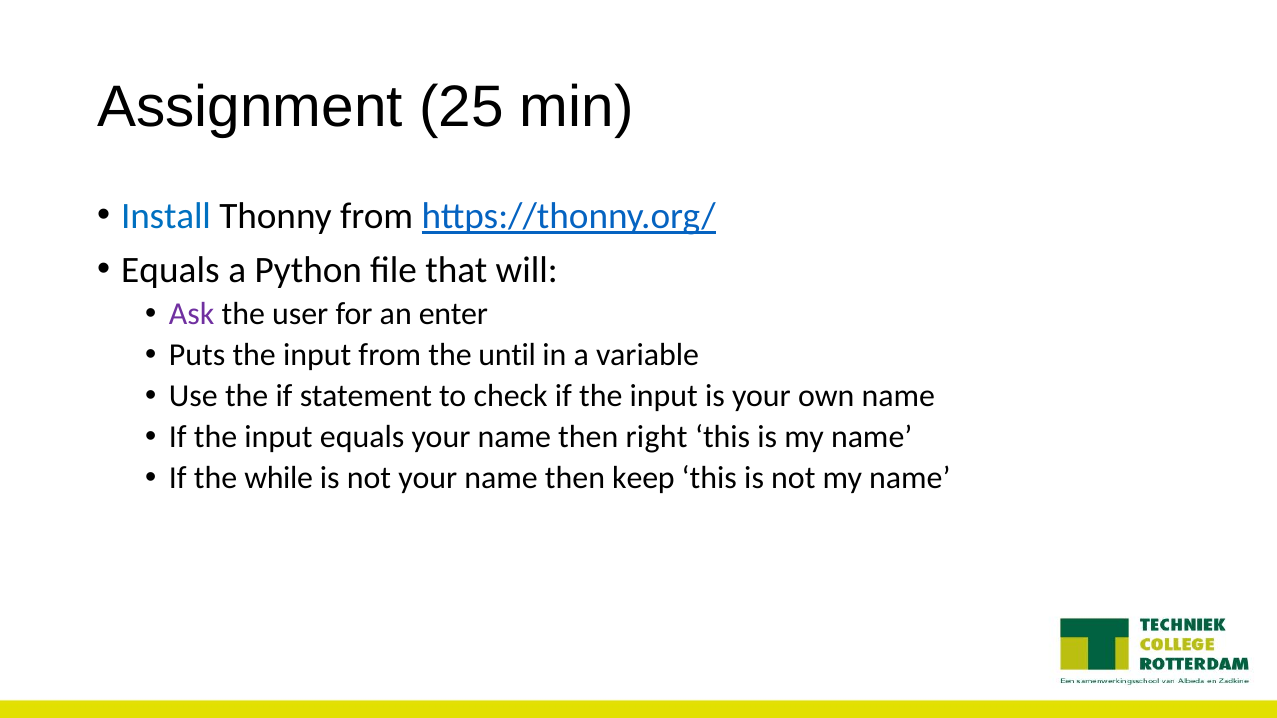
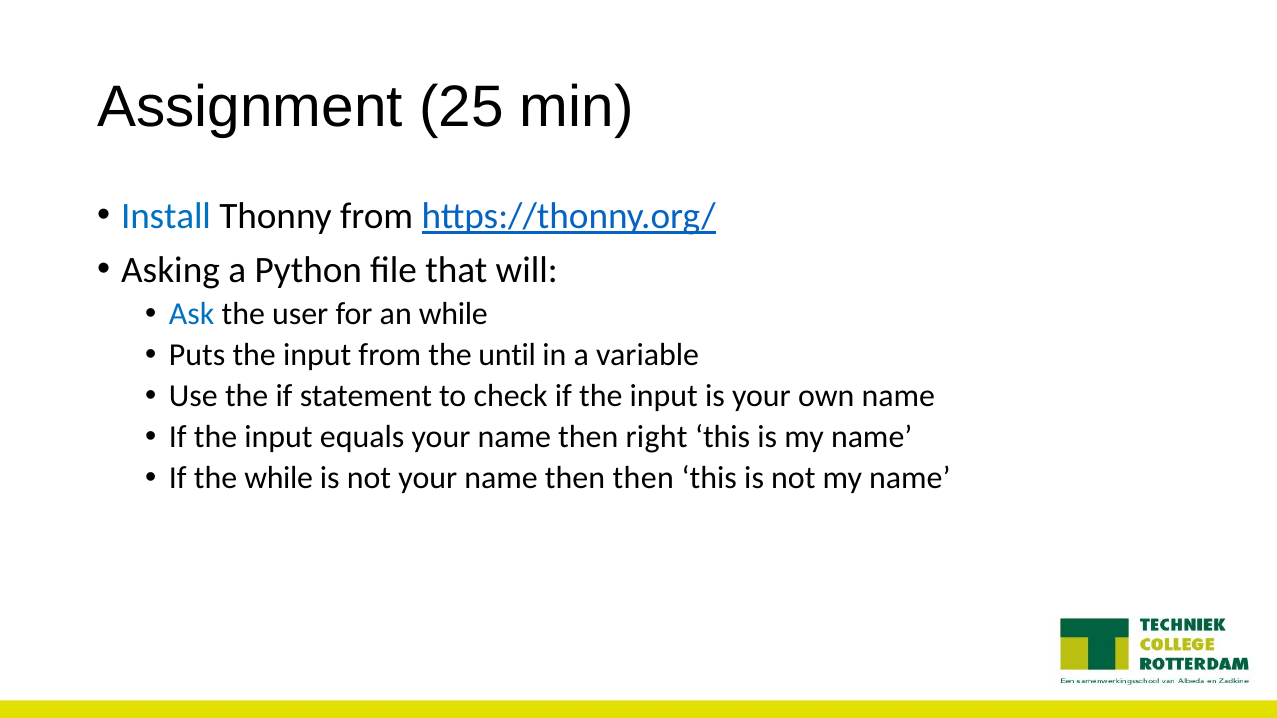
Equals at (170, 270): Equals -> Asking
Ask colour: purple -> blue
an enter: enter -> while
then keep: keep -> then
